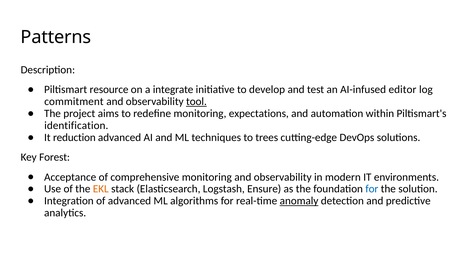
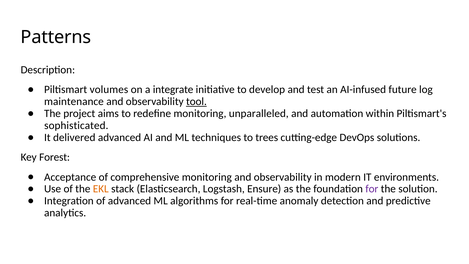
resource: resource -> volumes
editor: editor -> future
commitment: commitment -> maintenance
expectations: expectations -> unparalleled
identification: identification -> sophisticated
reduction: reduction -> delivered
for at (372, 189) colour: blue -> purple
anomaly underline: present -> none
